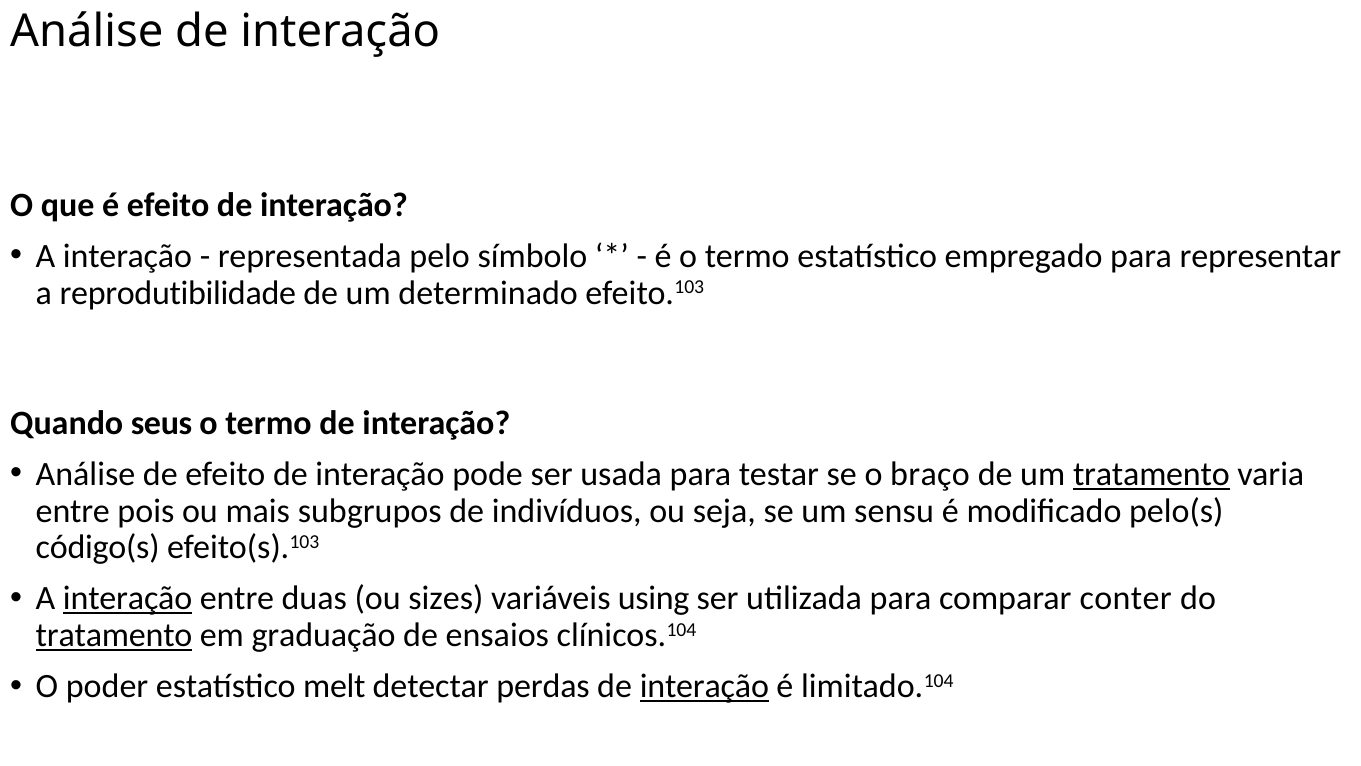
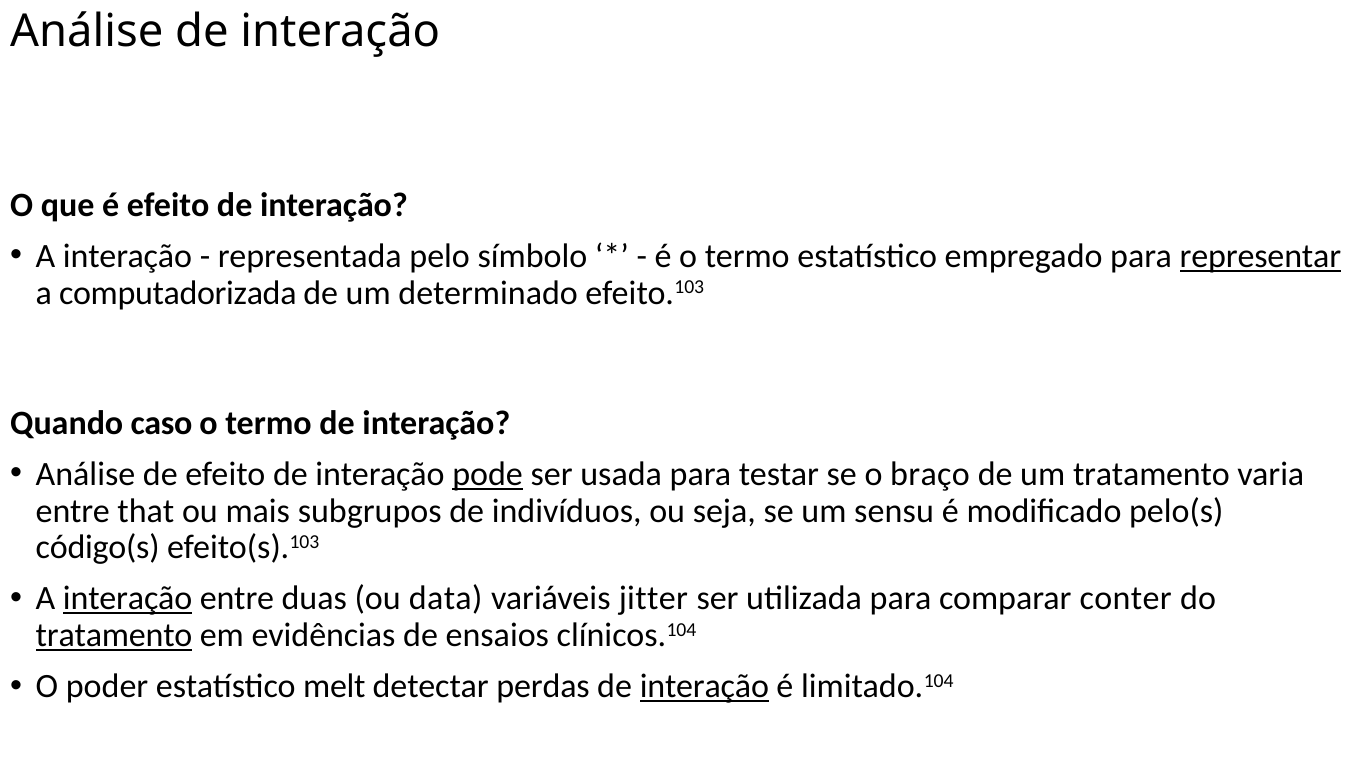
representar underline: none -> present
reprodutibilidade: reprodutibilidade -> computadorizada
seus: seus -> caso
pode underline: none -> present
tratamento at (1151, 474) underline: present -> none
pois: pois -> that
sizes: sizes -> data
using: using -> jitter
graduação: graduação -> evidências
